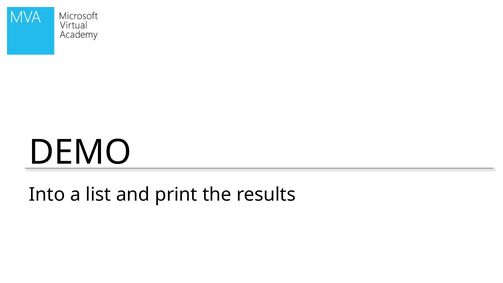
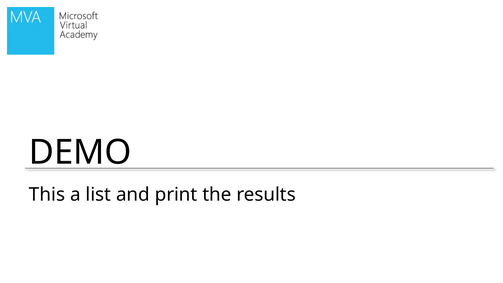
Into: Into -> This
